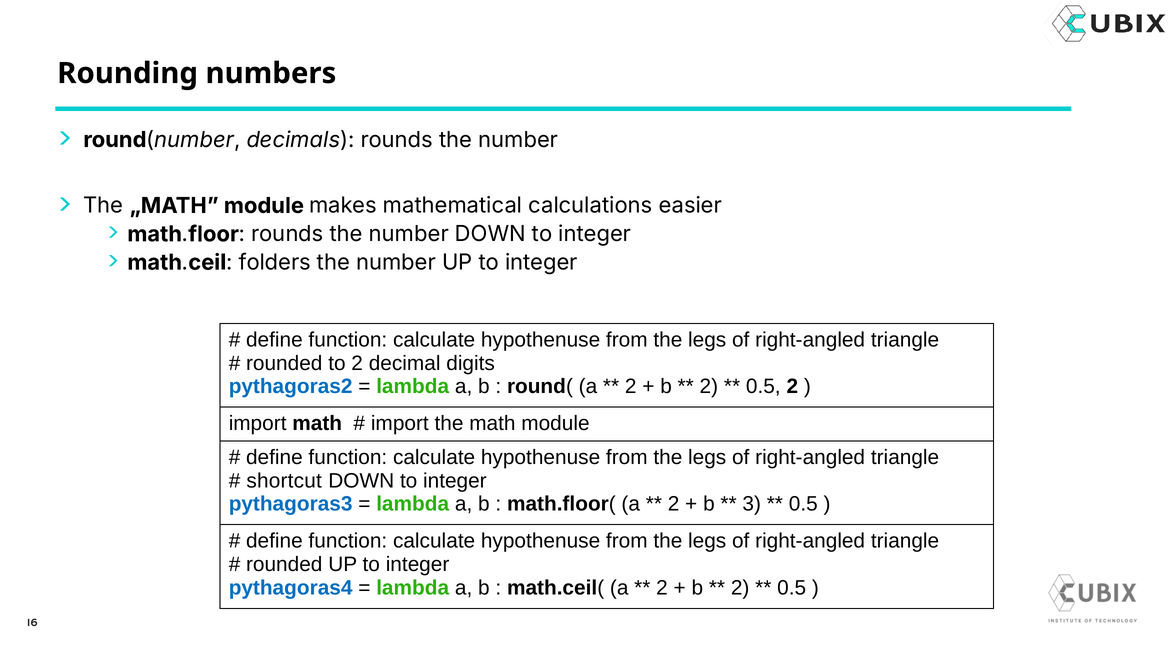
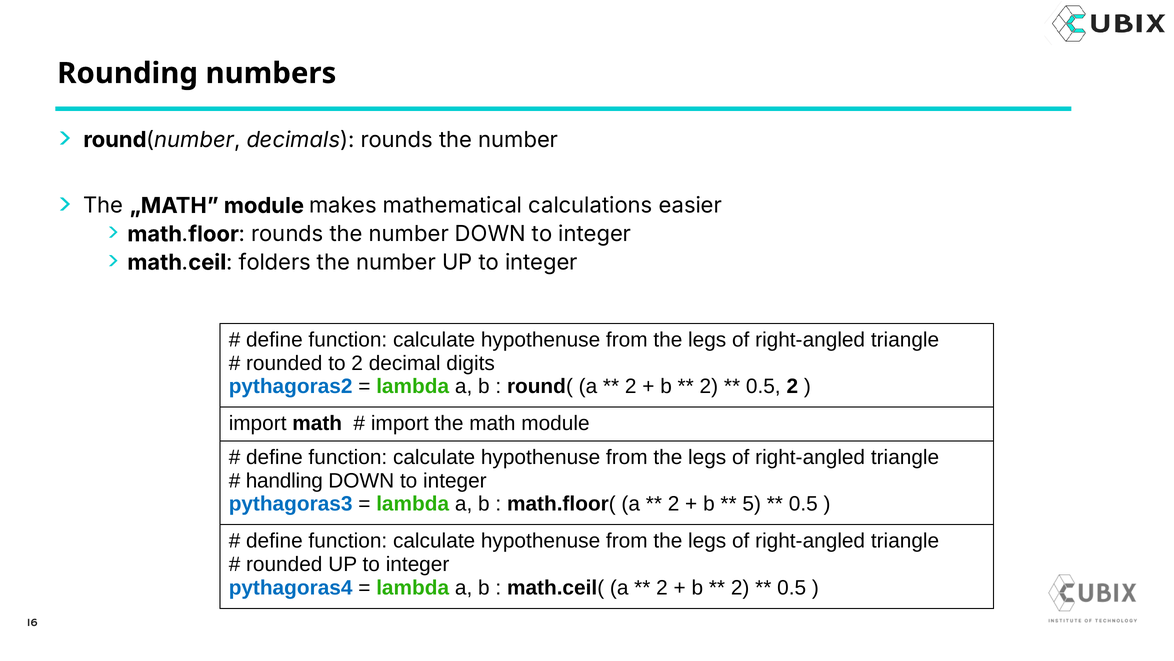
shortcut: shortcut -> handling
3: 3 -> 5
